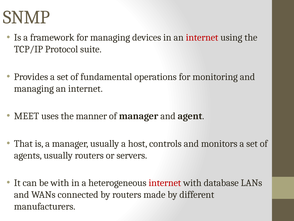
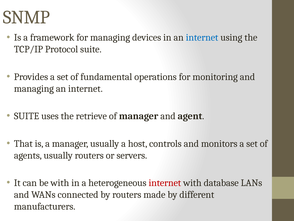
internet at (202, 37) colour: red -> blue
MEET at (26, 116): MEET -> SUITE
manner: manner -> retrieve
